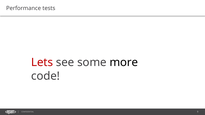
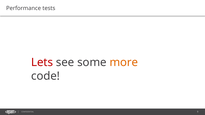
more colour: black -> orange
